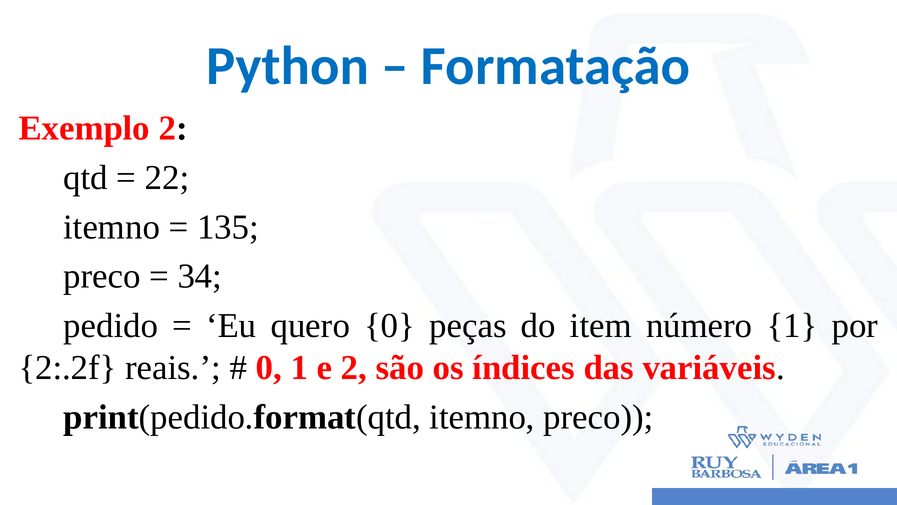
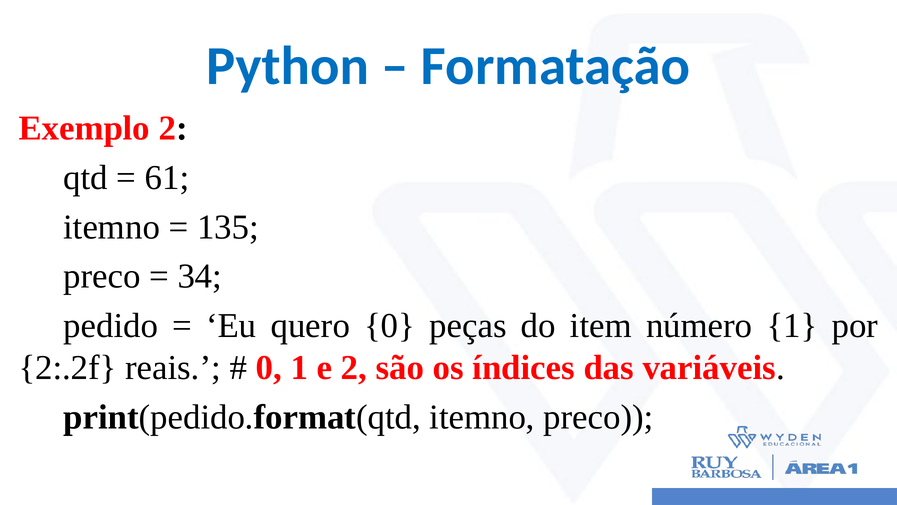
22: 22 -> 61
